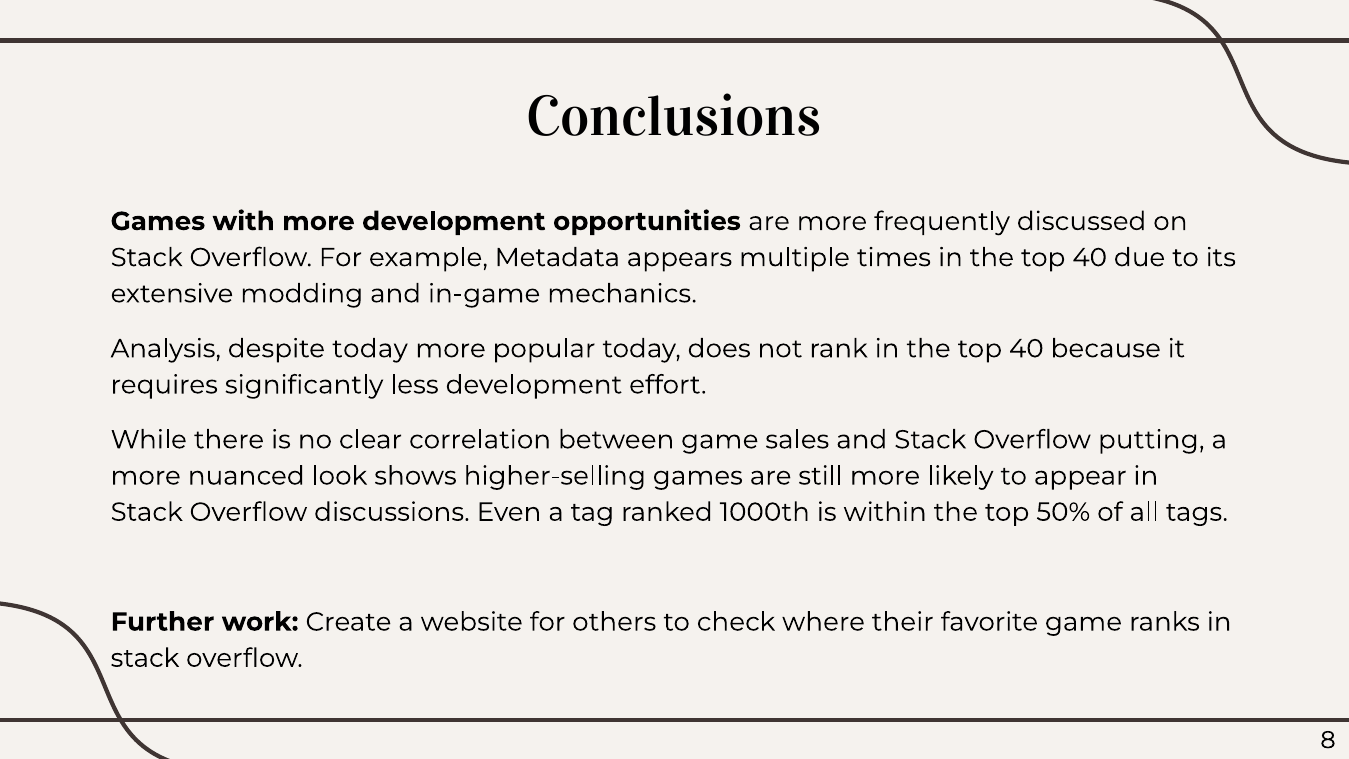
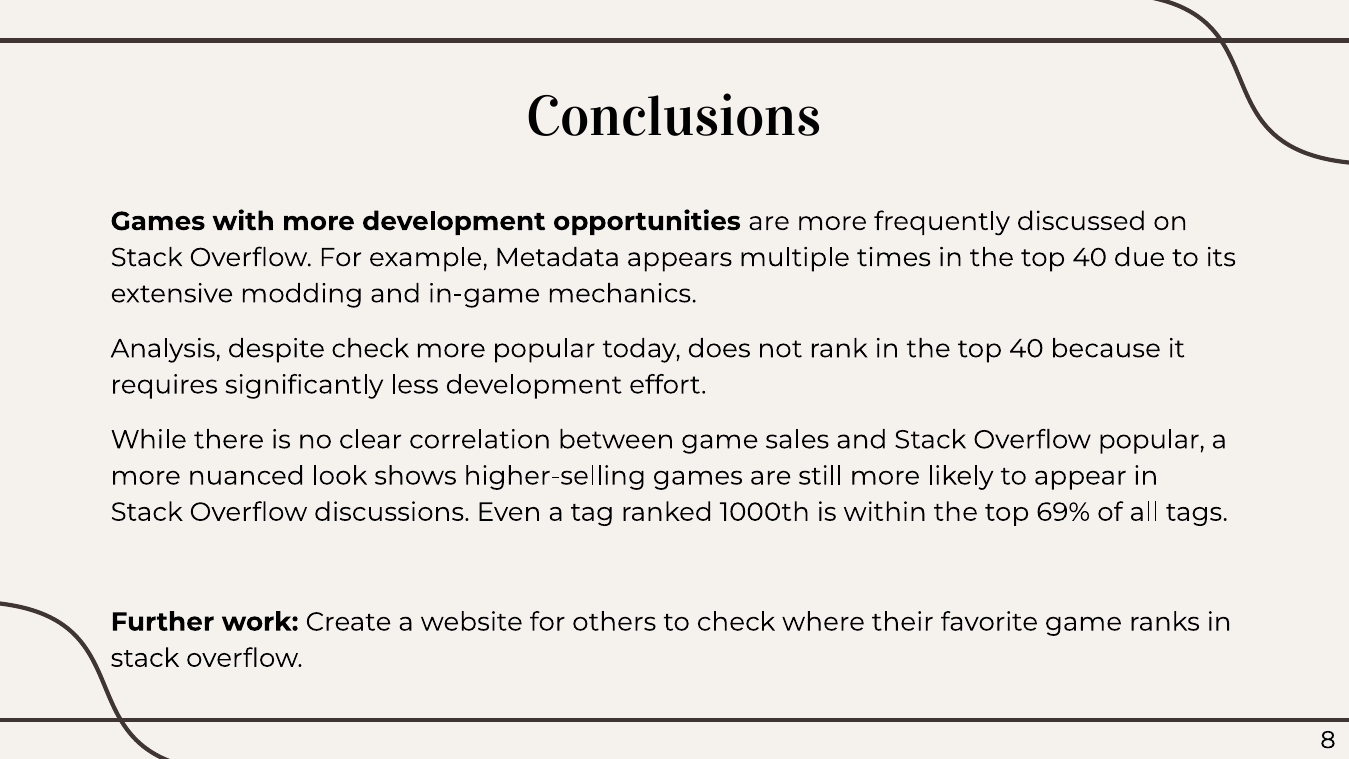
despite today: today -> check
Overflow putting: putting -> popular
50%: 50% -> 69%
